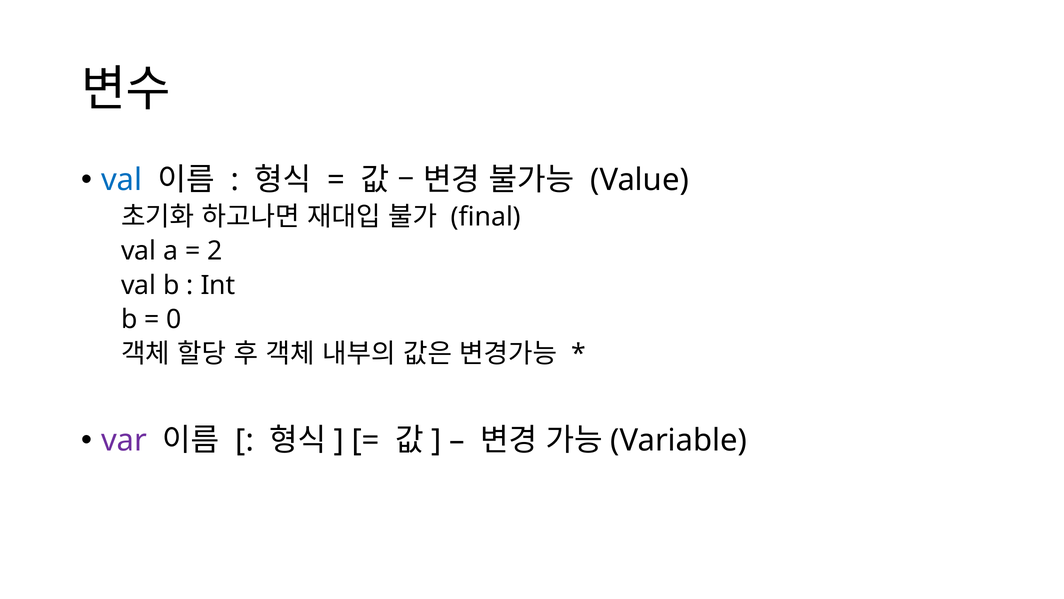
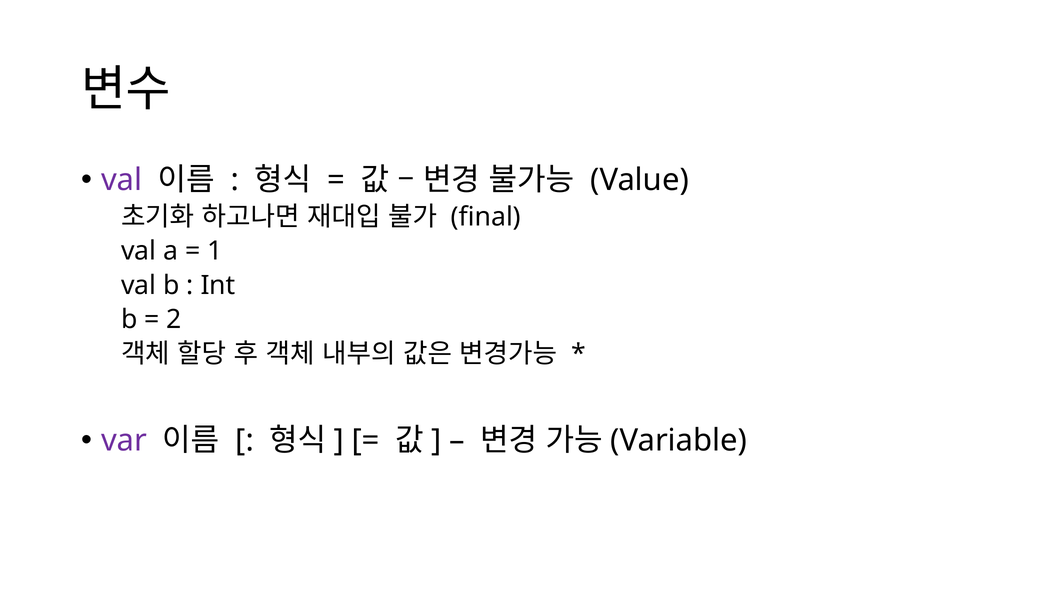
val at (122, 180) colour: blue -> purple
2: 2 -> 1
0: 0 -> 2
